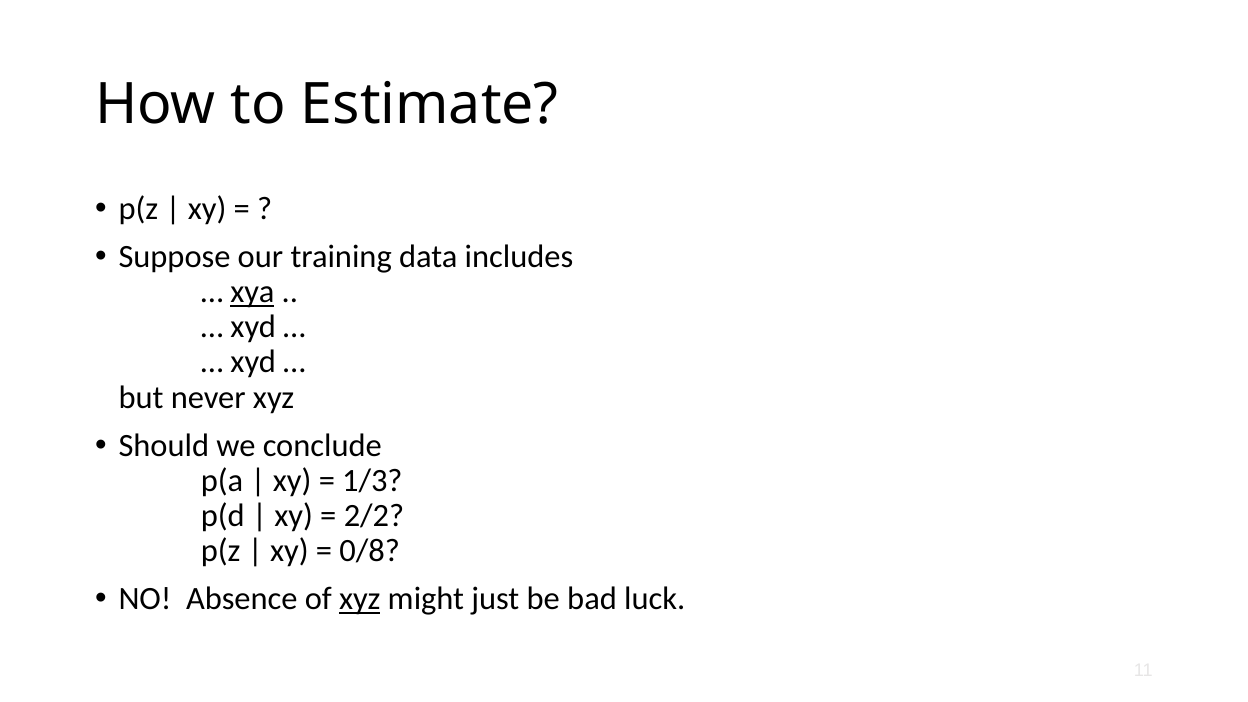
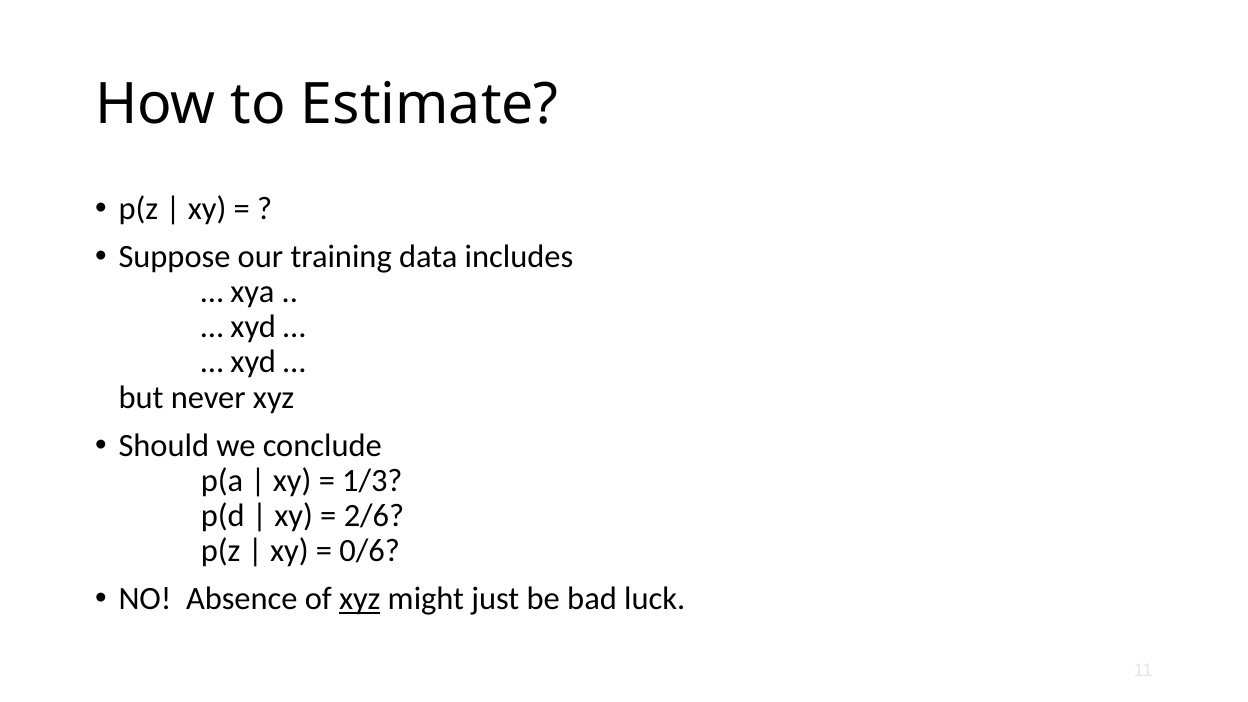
xya underline: present -> none
2/2: 2/2 -> 2/6
0/8: 0/8 -> 0/6
